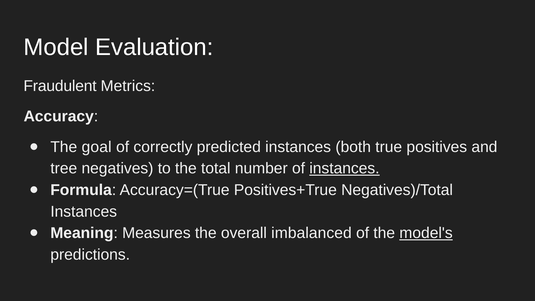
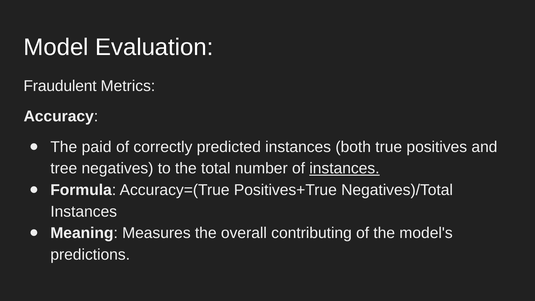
goal: goal -> paid
imbalanced: imbalanced -> contributing
model's underline: present -> none
